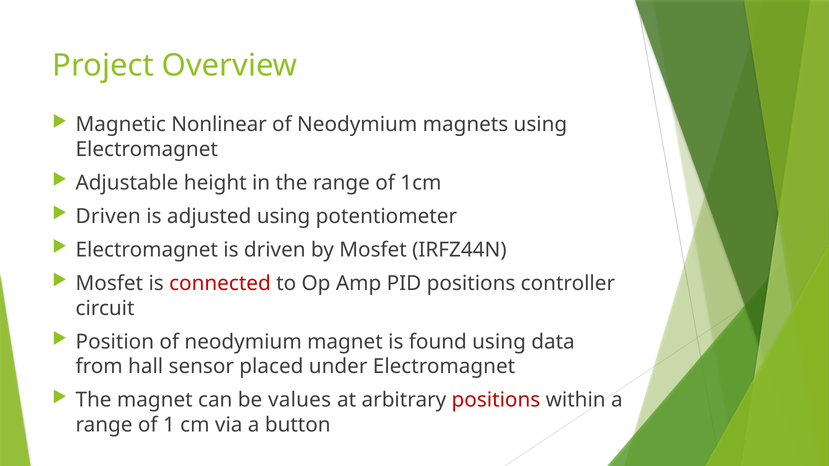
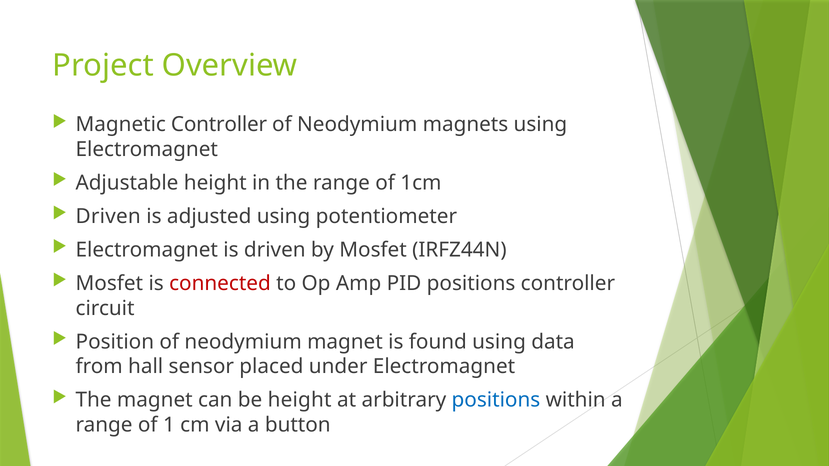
Magnetic Nonlinear: Nonlinear -> Controller
be values: values -> height
positions at (496, 400) colour: red -> blue
